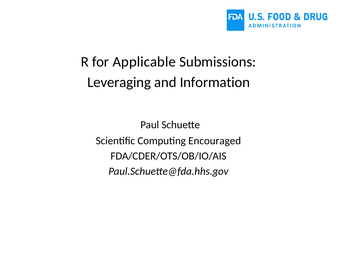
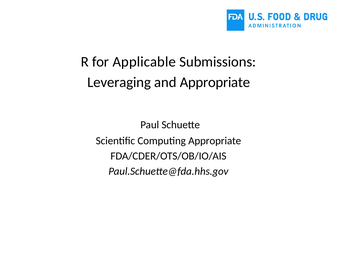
and Information: Information -> Appropriate
Computing Encouraged: Encouraged -> Appropriate
